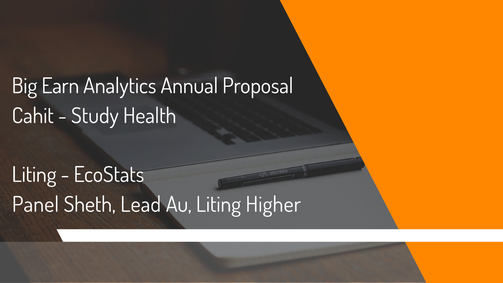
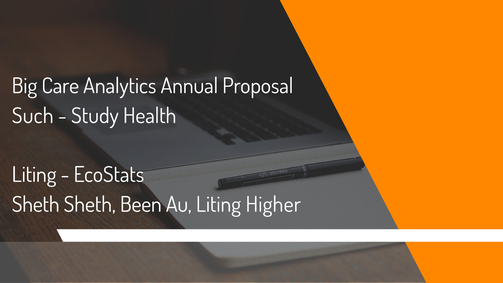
Earn: Earn -> Care
Cahit: Cahit -> Such
Panel at (35, 205): Panel -> Sheth
Lead: Lead -> Been
